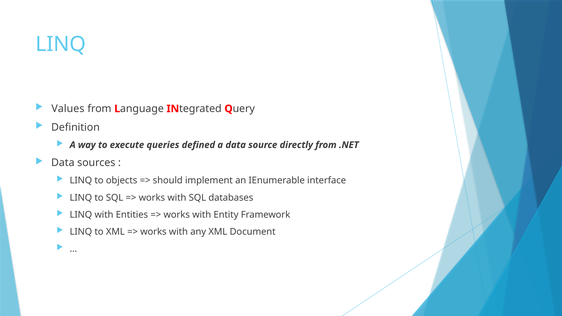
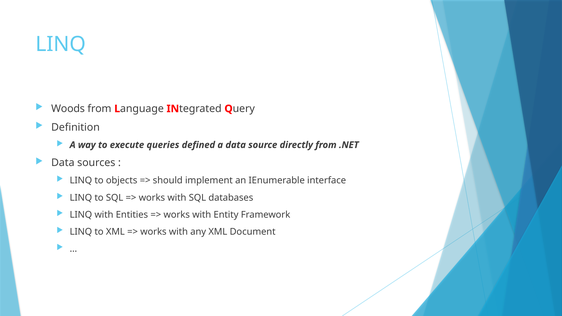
Values: Values -> Woods
